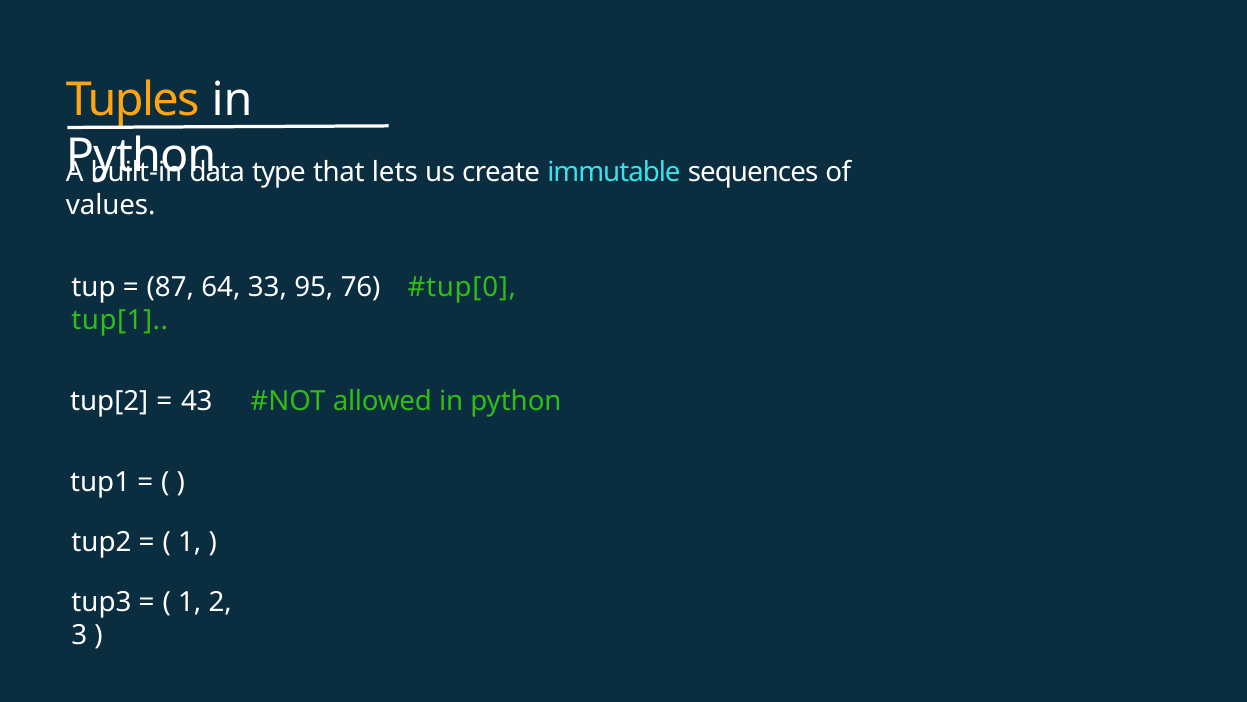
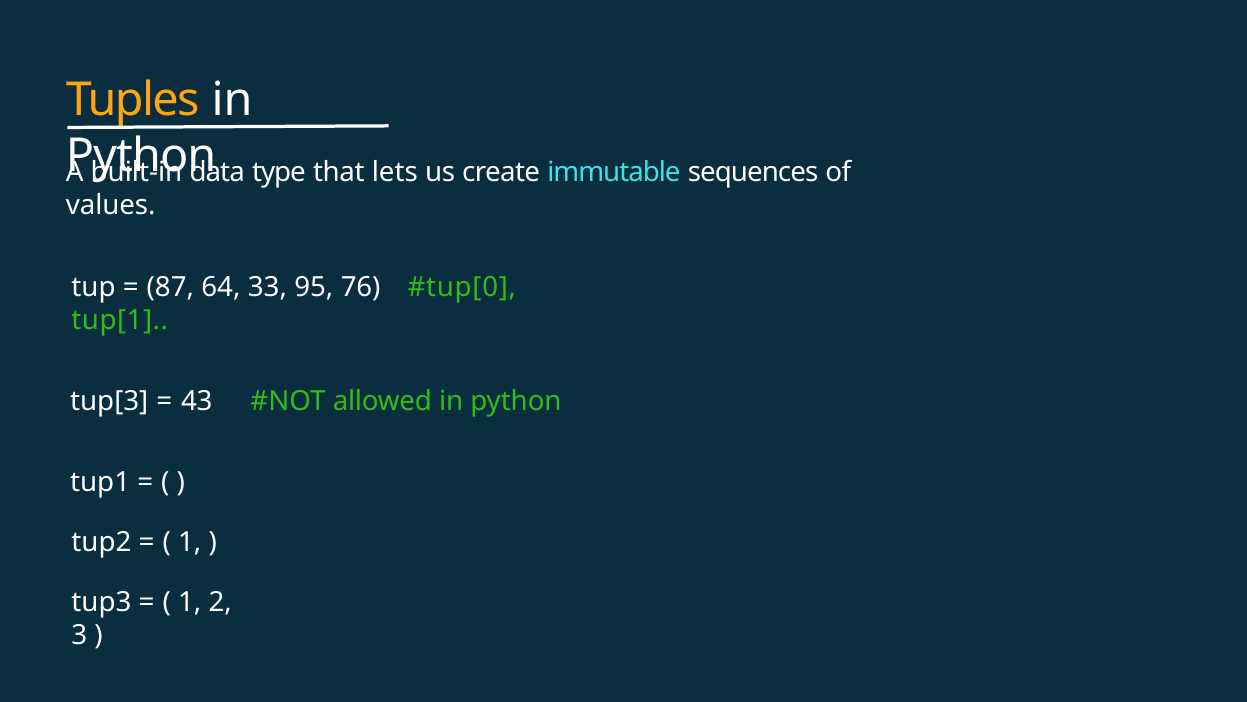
tup[2: tup[2 -> tup[3
